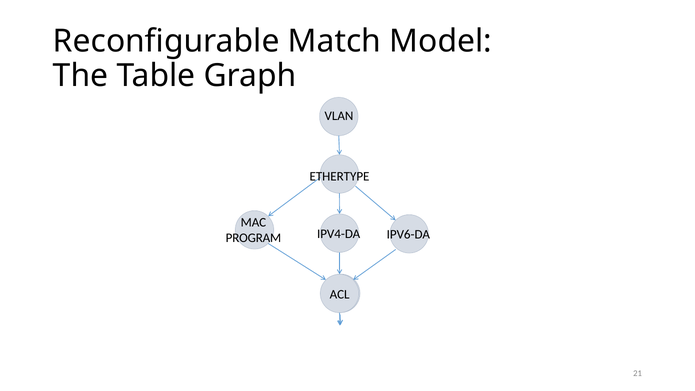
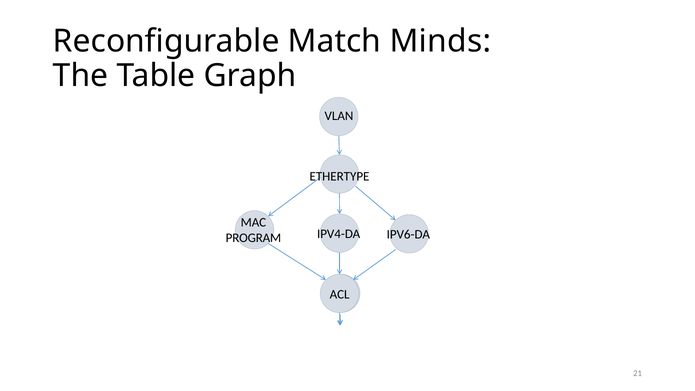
Model: Model -> Minds
